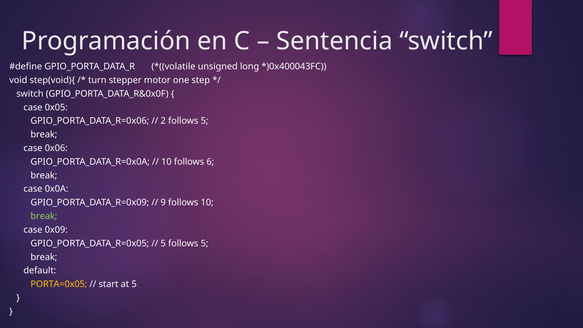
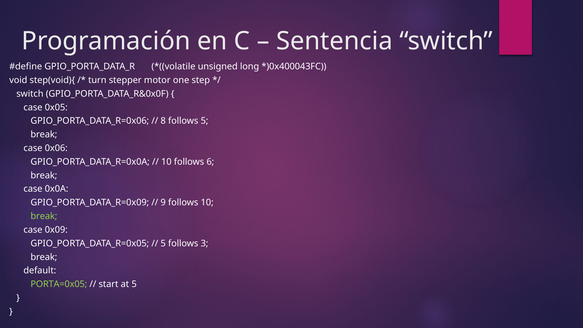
2: 2 -> 8
5 follows 5: 5 -> 3
PORTA=0x05 colour: yellow -> light green
